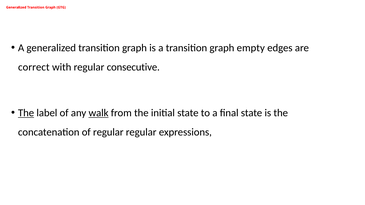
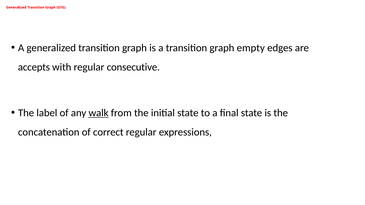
correct: correct -> accepts
The at (26, 113) underline: present -> none
of regular: regular -> correct
